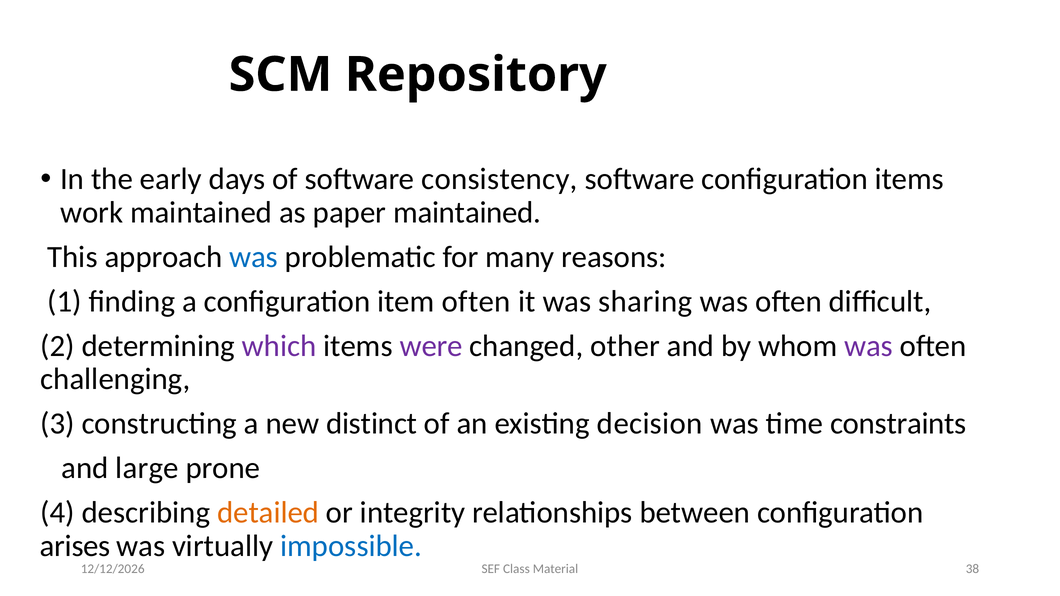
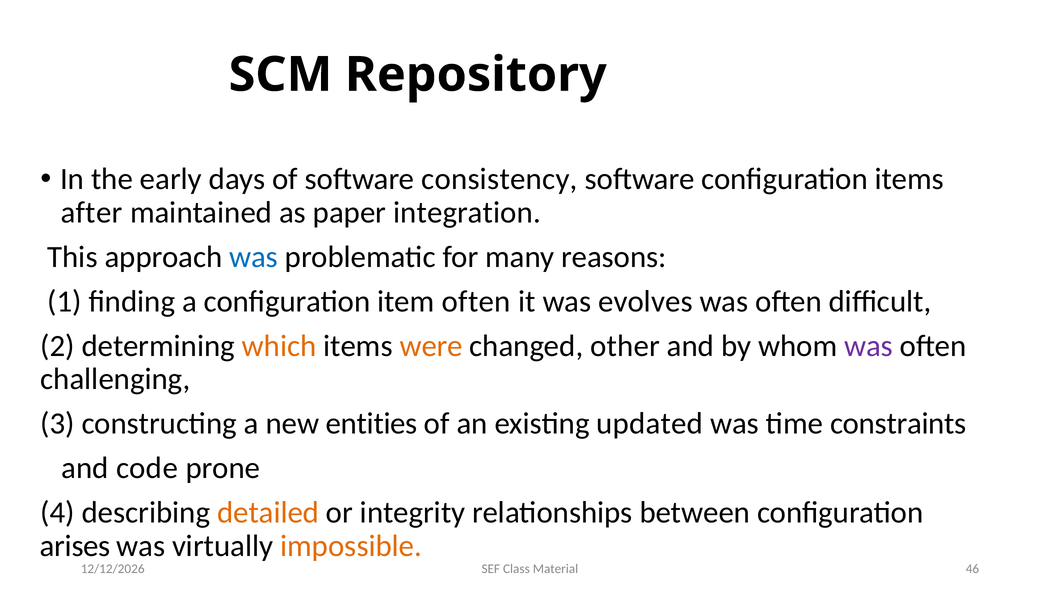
work: work -> after
paper maintained: maintained -> integration
sharing: sharing -> evolves
which colour: purple -> orange
were colour: purple -> orange
distinct: distinct -> entities
decision: decision -> updated
large: large -> code
impossible colour: blue -> orange
38: 38 -> 46
